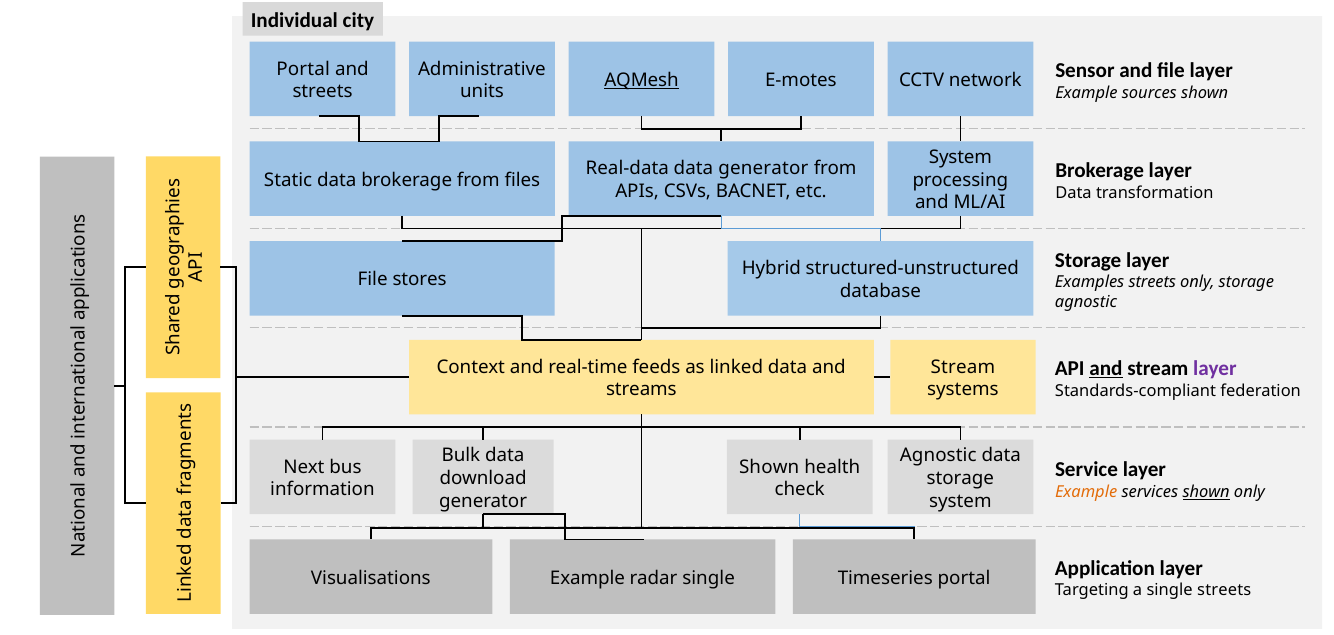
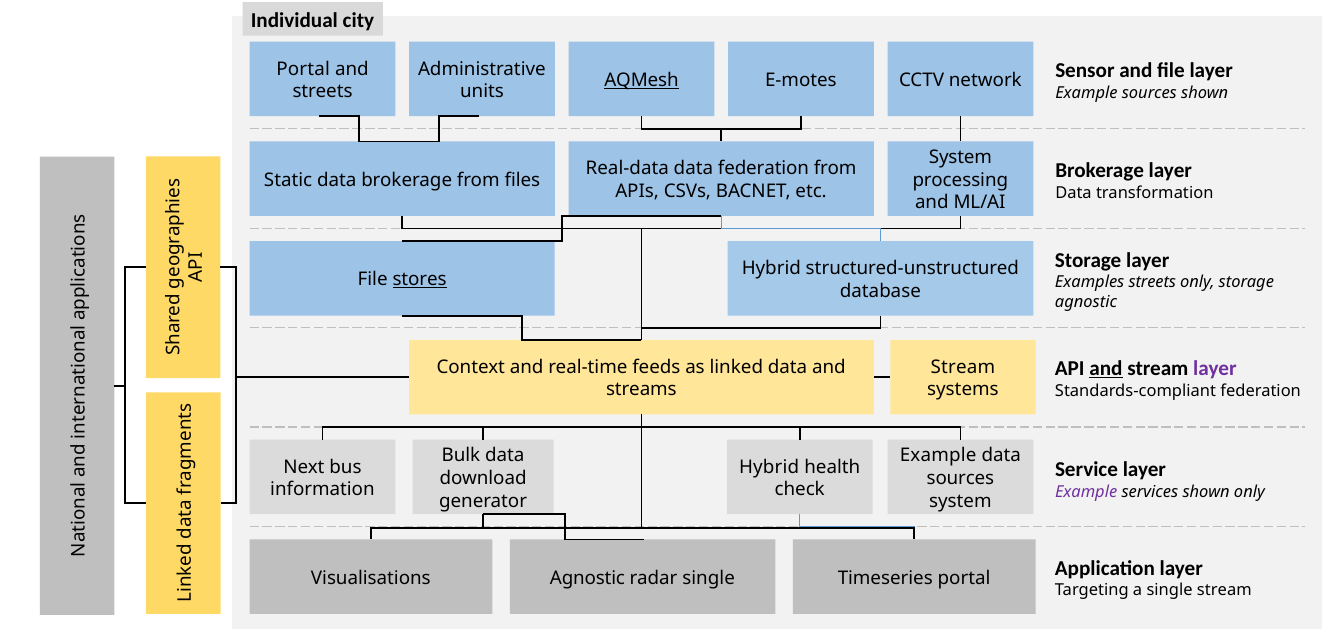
data generator: generator -> federation
stores underline: none -> present
Agnostic at (938, 456): Agnostic -> Example
Shown at (769, 467): Shown -> Hybrid
storage at (960, 478): storage -> sources
Example at (1086, 492) colour: orange -> purple
shown at (1206, 492) underline: present -> none
Example at (587, 578): Example -> Agnostic
single streets: streets -> stream
